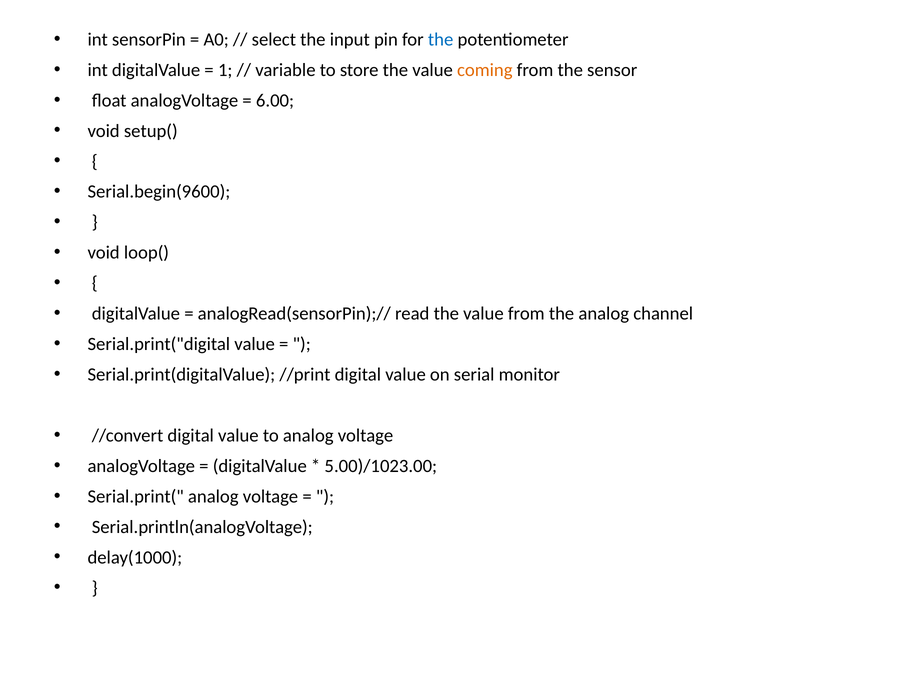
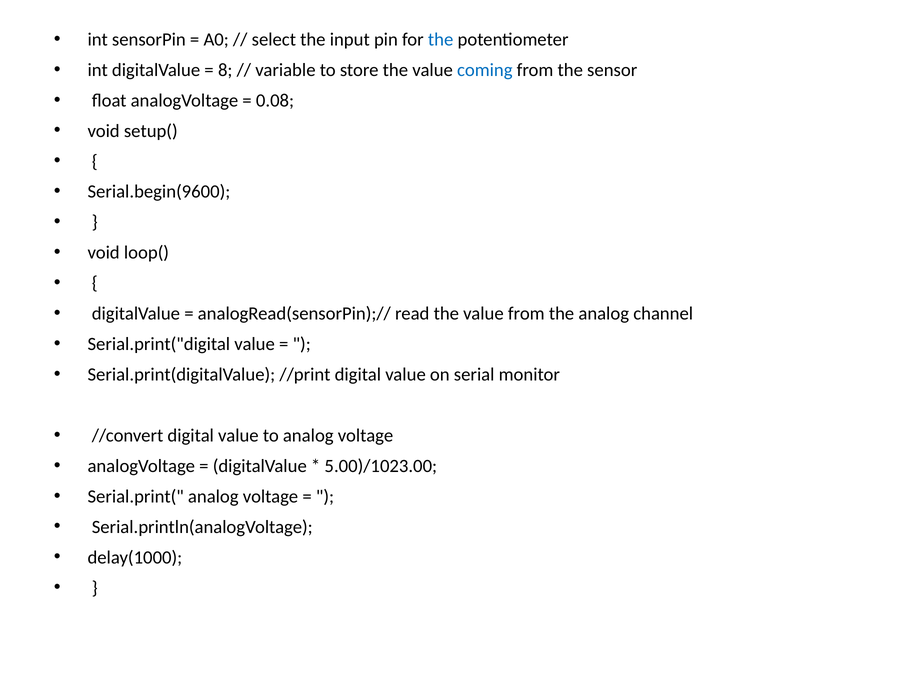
1: 1 -> 8
coming colour: orange -> blue
6.00: 6.00 -> 0.08
